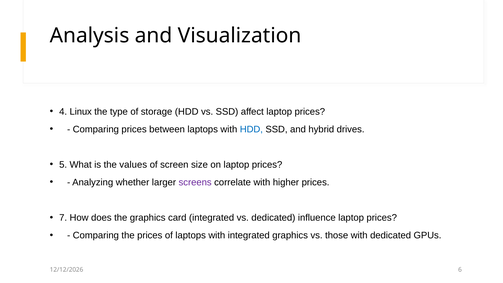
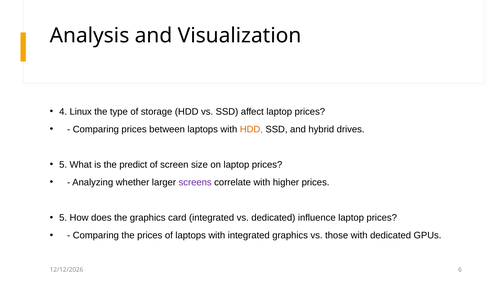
HDD at (251, 129) colour: blue -> orange
values: values -> predict
7 at (63, 218): 7 -> 5
